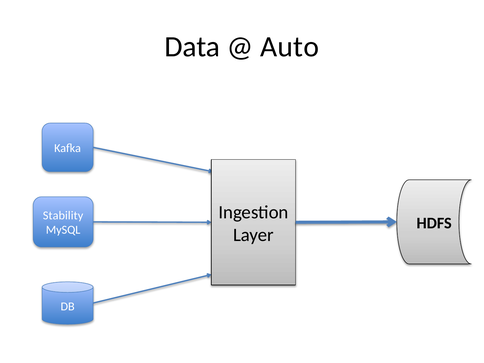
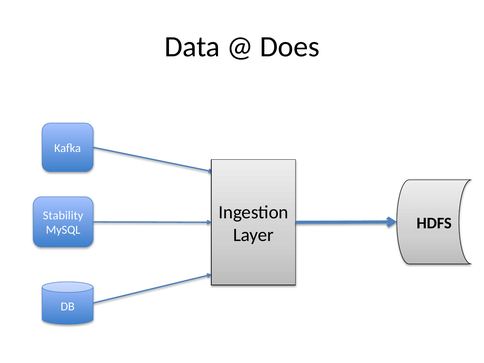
Auto: Auto -> Does
